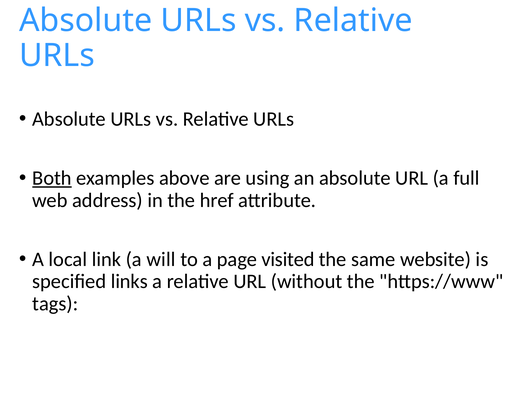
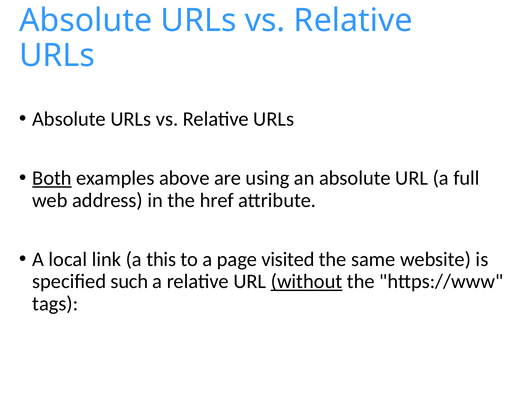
will: will -> this
links: links -> such
without underline: none -> present
